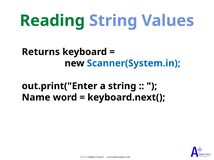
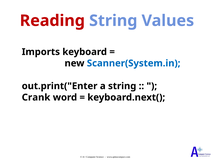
Reading colour: green -> red
Returns: Returns -> Imports
Name: Name -> Crank
